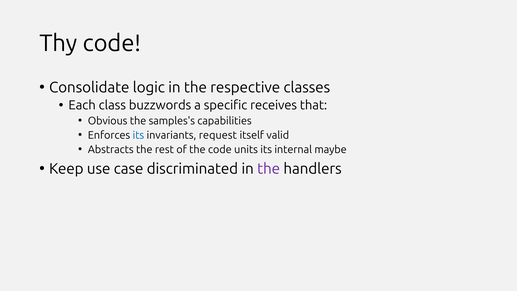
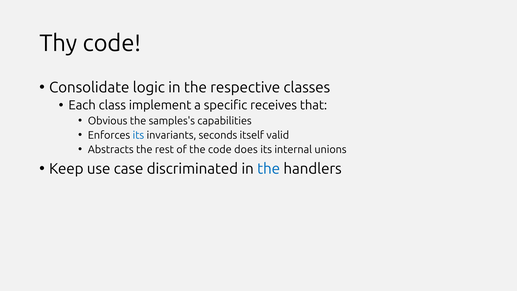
buzzwords: buzzwords -> implement
request: request -> seconds
units: units -> does
maybe: maybe -> unions
the at (269, 169) colour: purple -> blue
